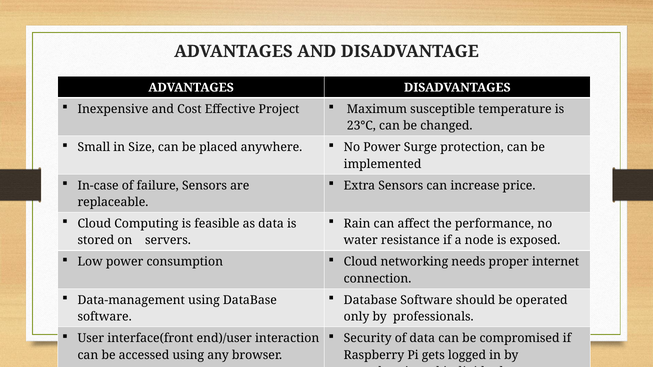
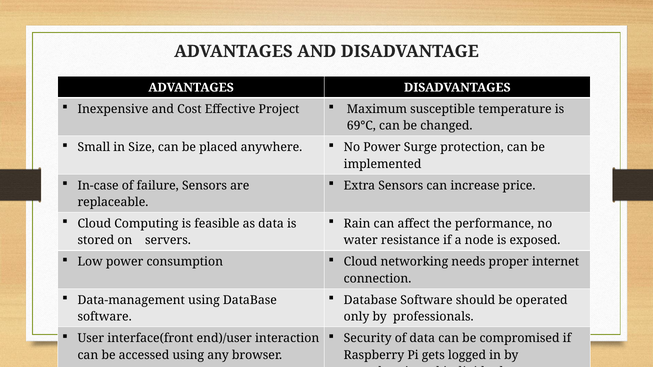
23°C: 23°C -> 69°C
